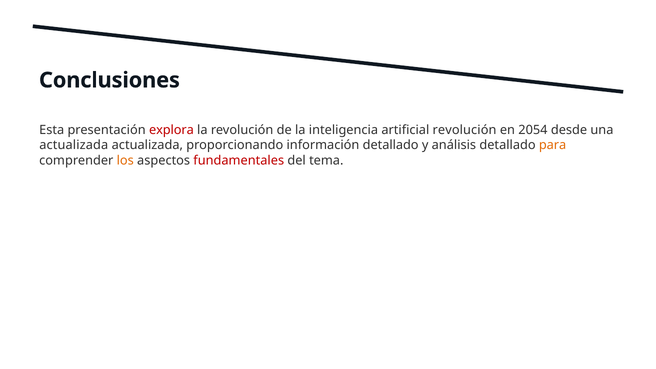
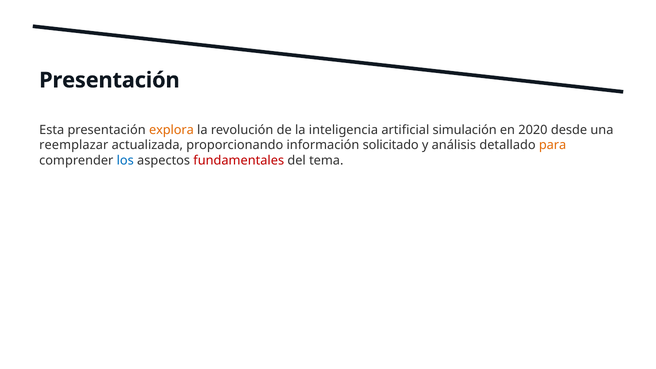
Conclusiones at (109, 80): Conclusiones -> Presentación
explora colour: red -> orange
artificial revolución: revolución -> simulación
2054: 2054 -> 2020
actualizada at (74, 145): actualizada -> reemplazar
información detallado: detallado -> solicitado
los colour: orange -> blue
